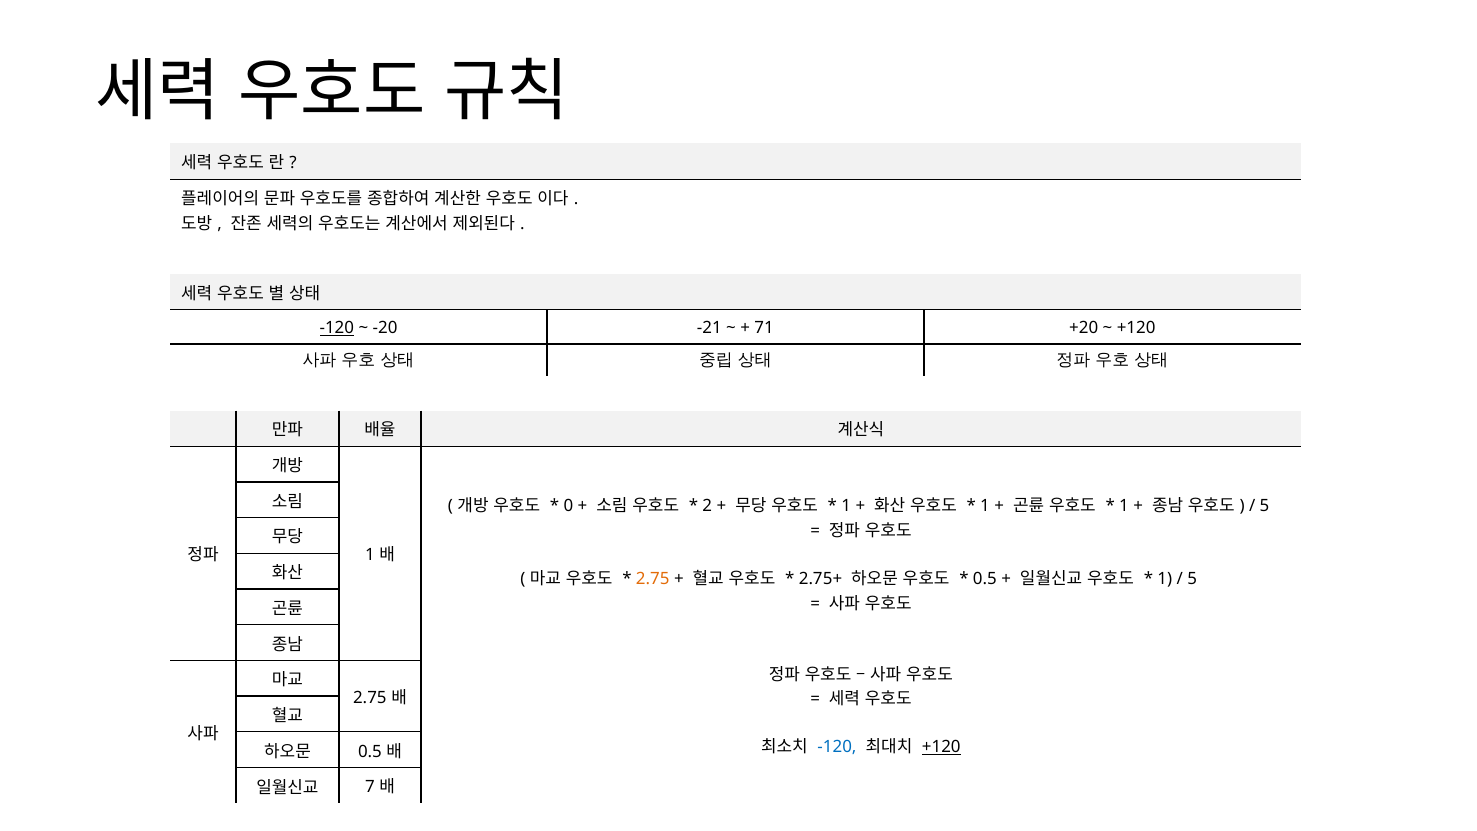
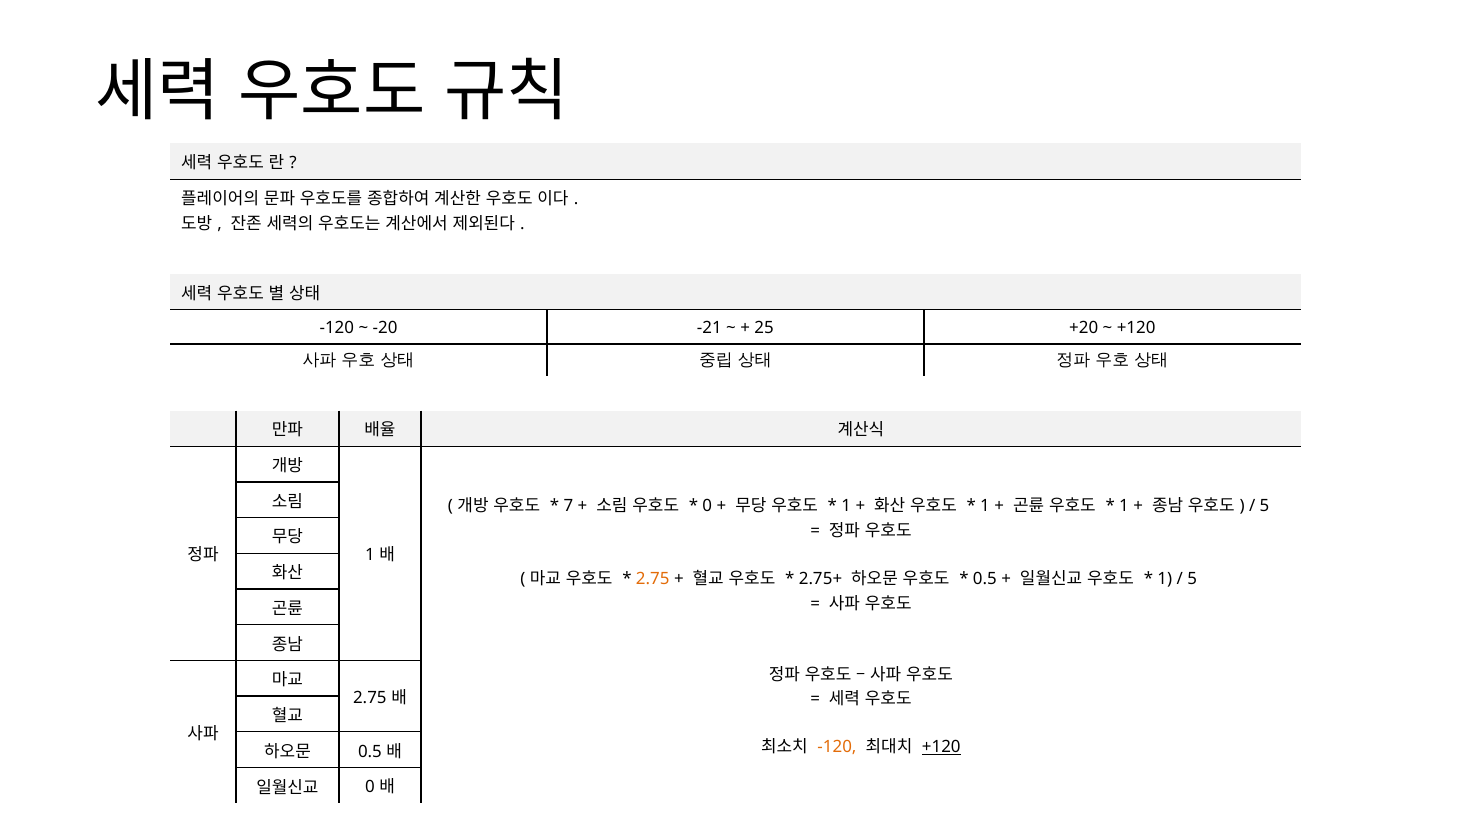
-120 at (337, 328) underline: present -> none
71: 71 -> 25
0: 0 -> 7
2 at (707, 506): 2 -> 0
-120 at (837, 747) colour: blue -> orange
7 at (370, 787): 7 -> 0
